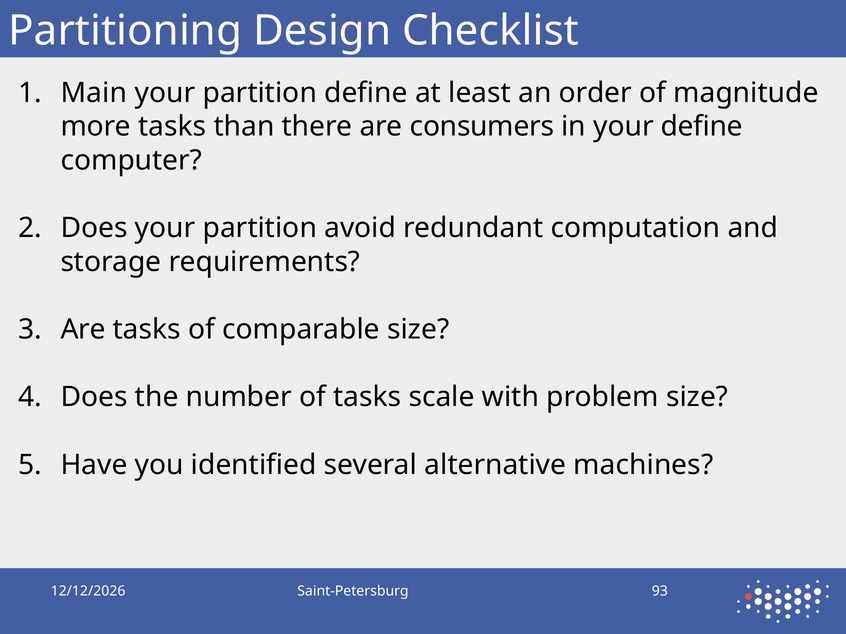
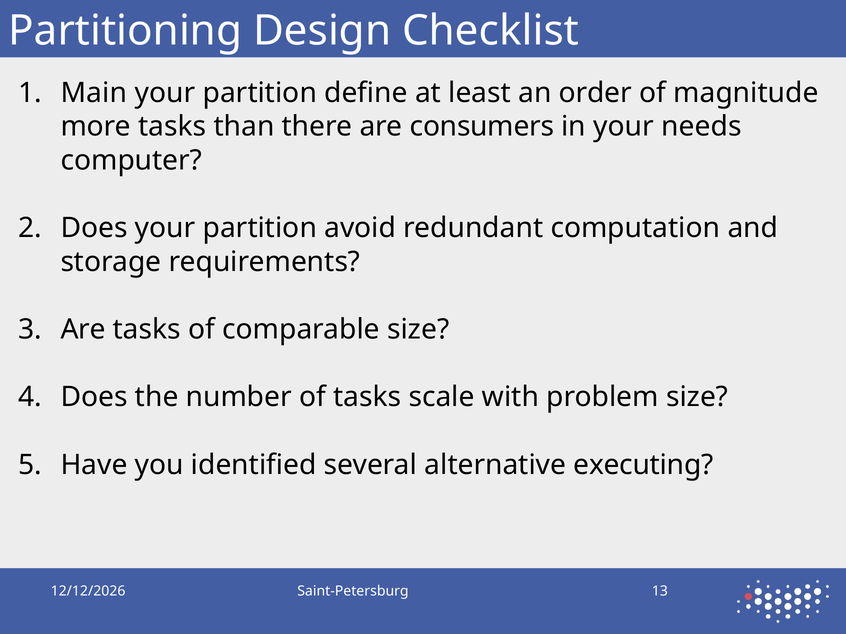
your define: define -> needs
machines: machines -> executing
93: 93 -> 13
